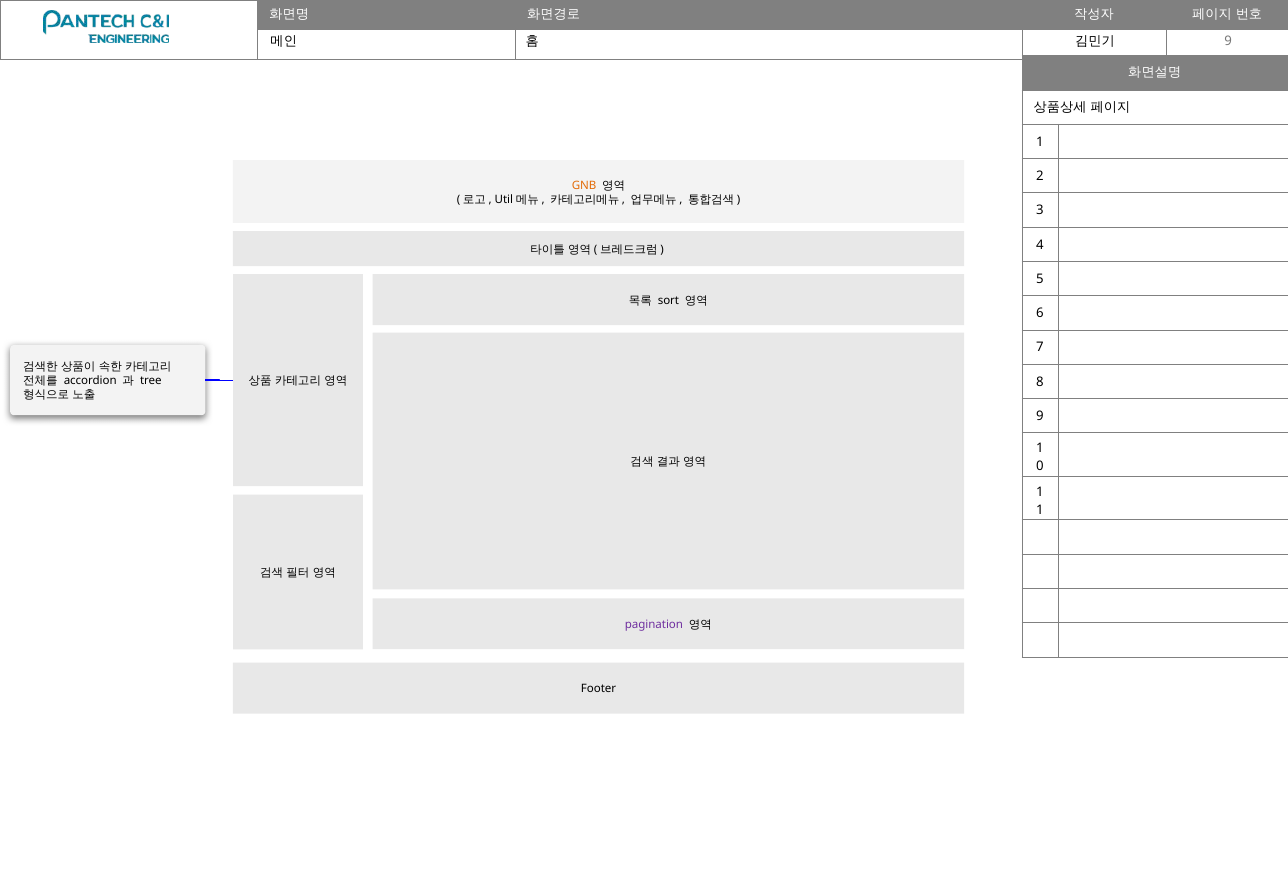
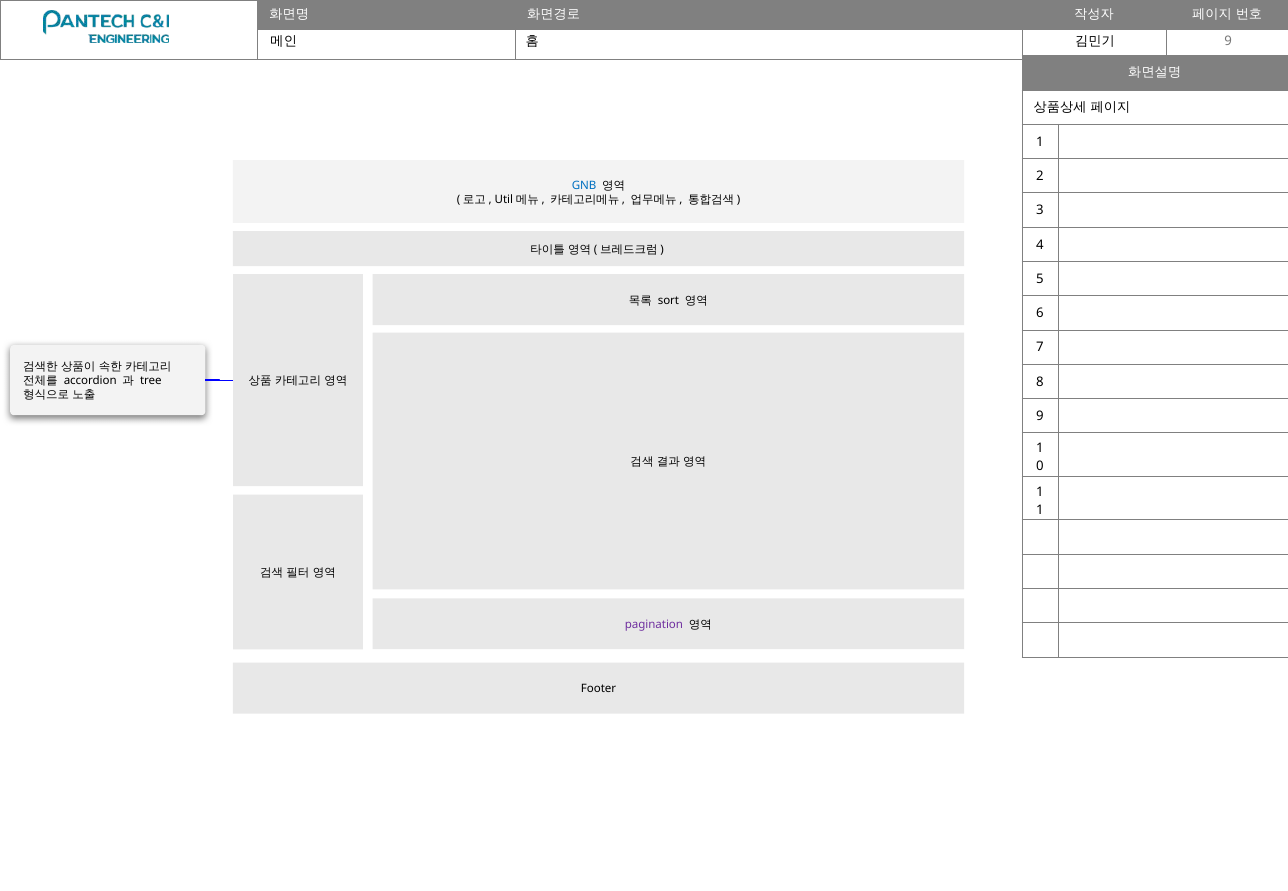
GNB colour: orange -> blue
